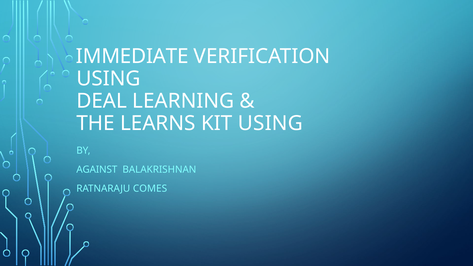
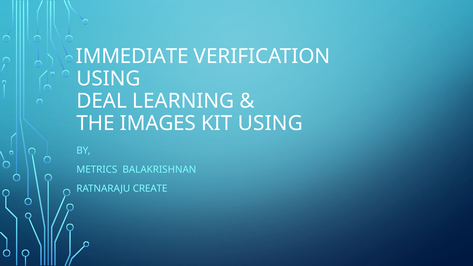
LEARNS: LEARNS -> IMAGES
AGAINST: AGAINST -> METRICS
COMES: COMES -> CREATE
